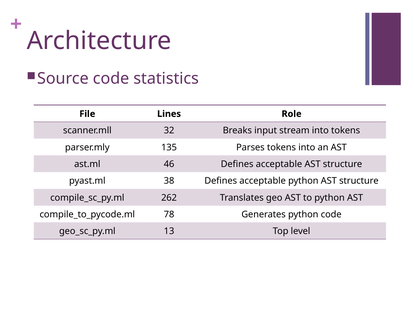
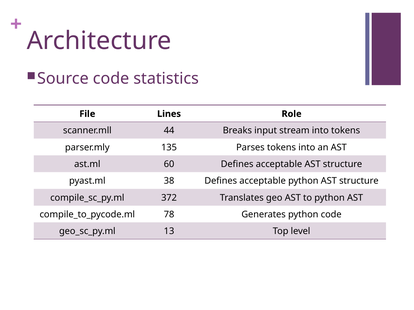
32: 32 -> 44
46: 46 -> 60
262: 262 -> 372
